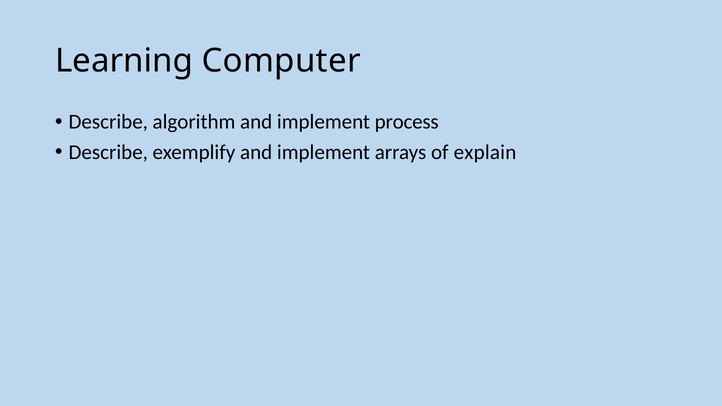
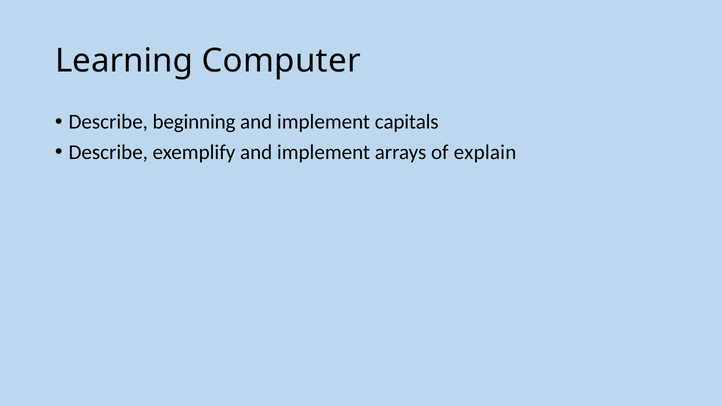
algorithm: algorithm -> beginning
process: process -> capitals
